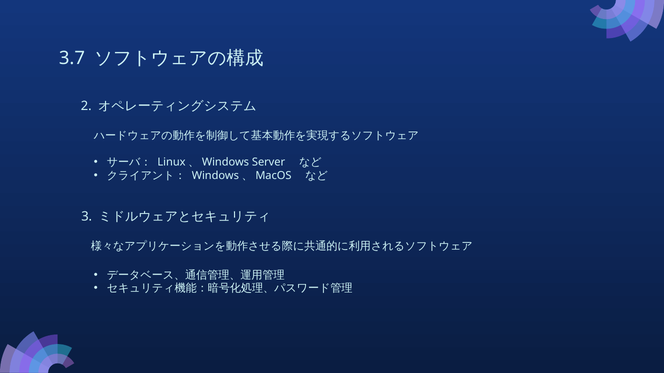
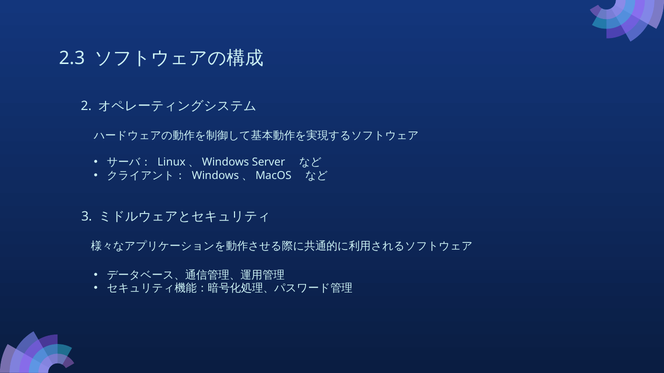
3.7: 3.7 -> 2.3
